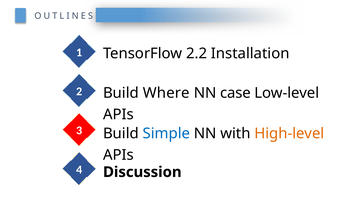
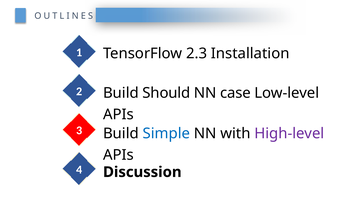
2.2: 2.2 -> 2.3
Where: Where -> Should
High-level colour: orange -> purple
